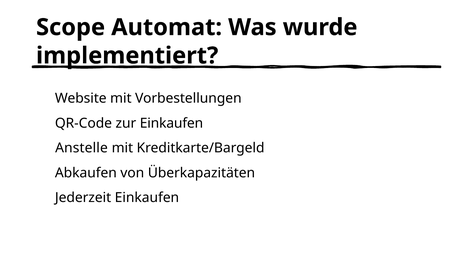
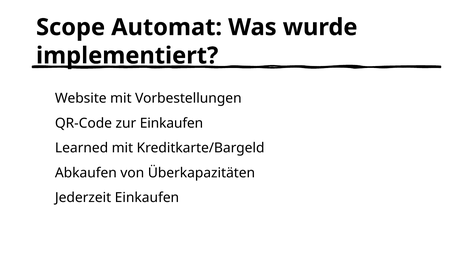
Anstelle: Anstelle -> Learned
